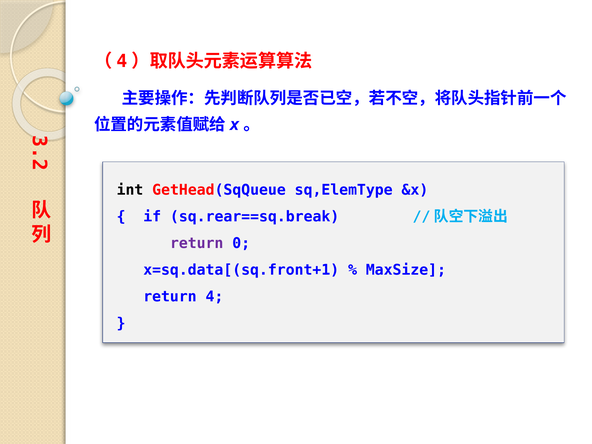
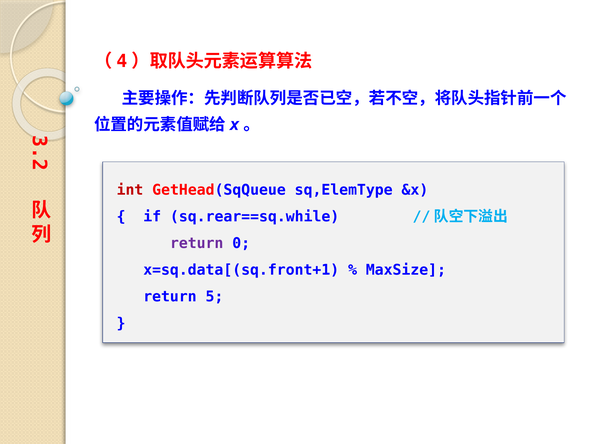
int colour: black -> red
sq.rear==sq.break: sq.rear==sq.break -> sq.rear==sq.while
4: 4 -> 5
